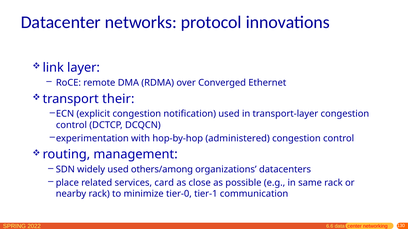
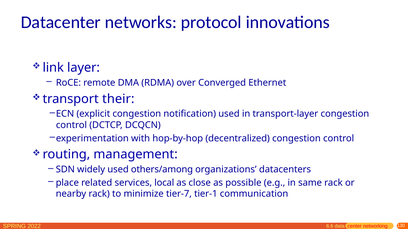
administered: administered -> decentralized
card: card -> local
tier-0: tier-0 -> tier-7
